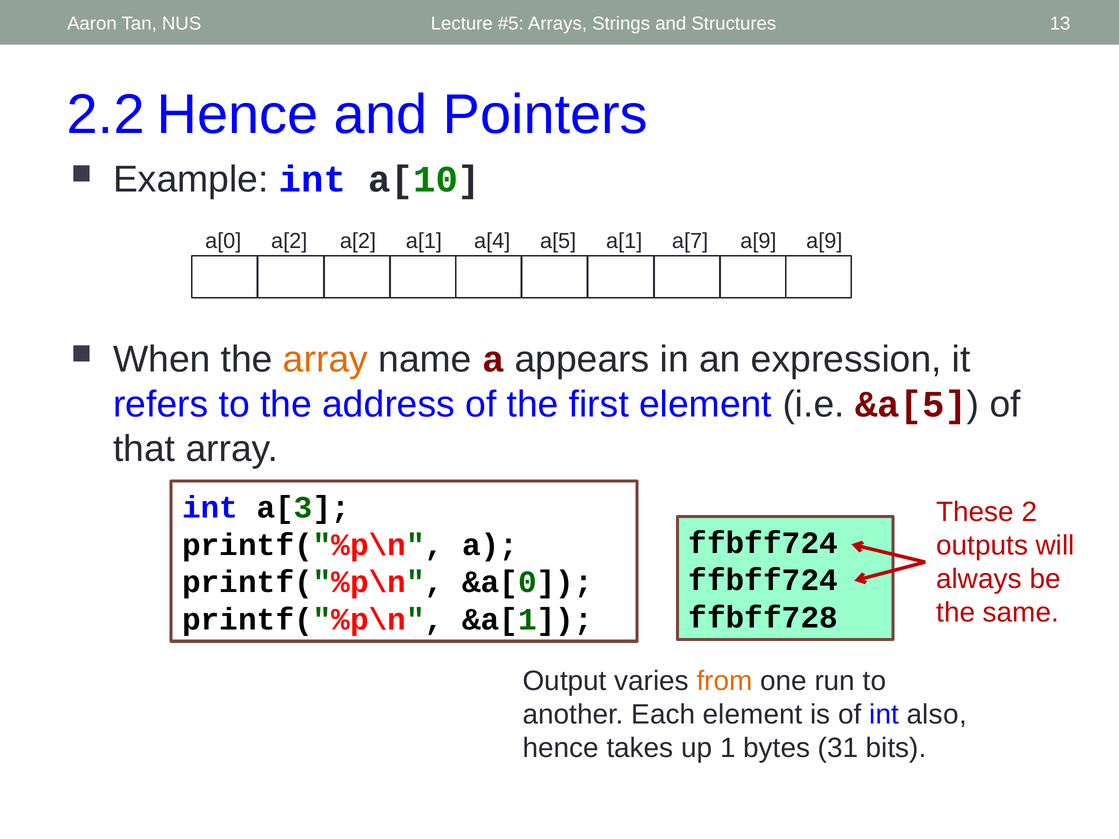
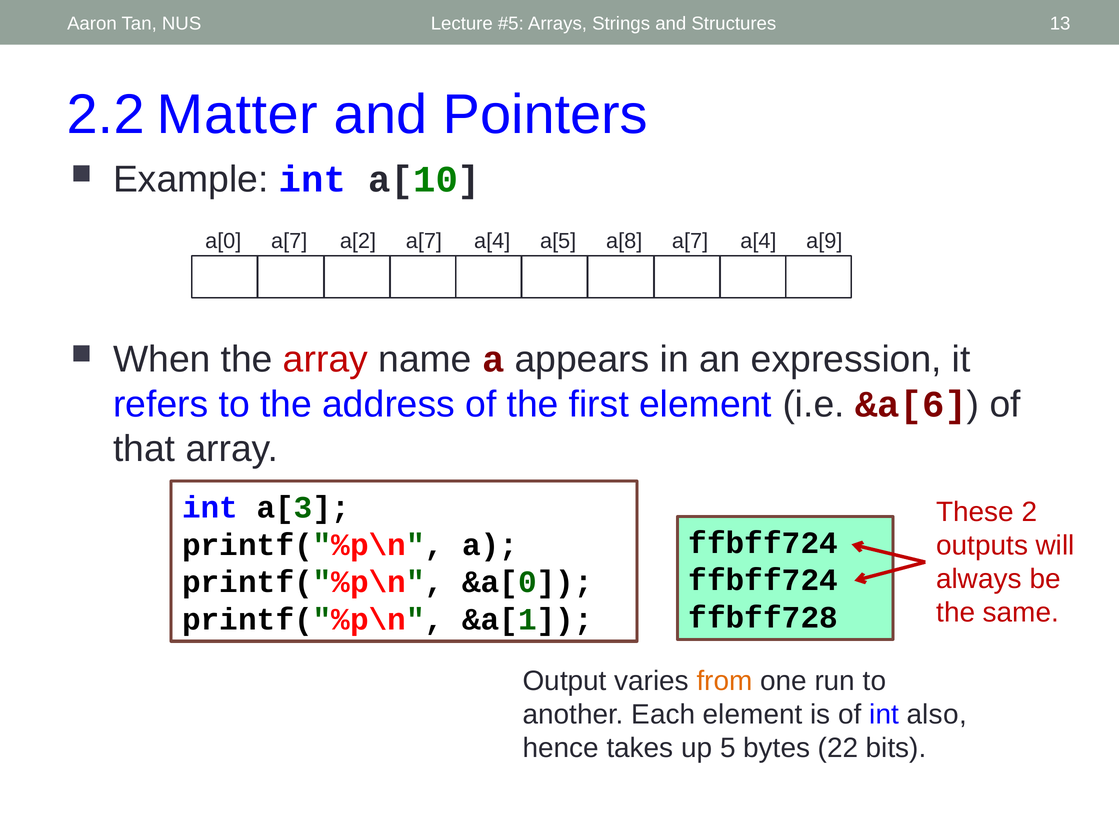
2.2 Hence: Hence -> Matter
a[0 a[2: a[2 -> a[7
a[2 a[1: a[1 -> a[7
a[5 a[1: a[1 -> a[8
a[9 at (758, 241): a[9 -> a[4
array at (325, 360) colour: orange -> red
&a[5: &a[5 -> &a[6
1: 1 -> 5
31: 31 -> 22
